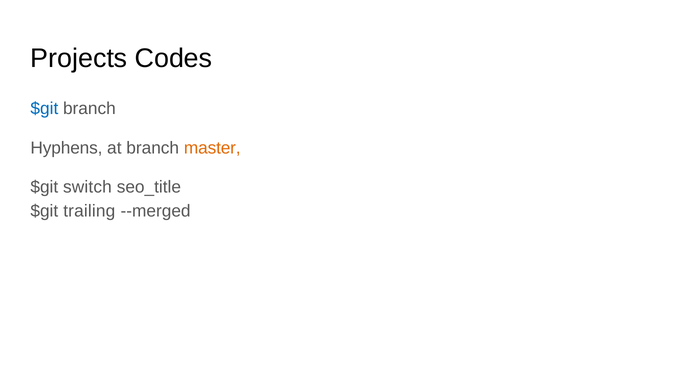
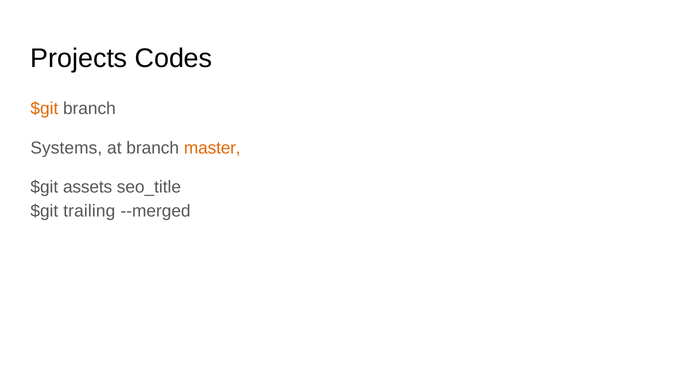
$git at (44, 109) colour: blue -> orange
Hyphens: Hyphens -> Systems
switch: switch -> assets
